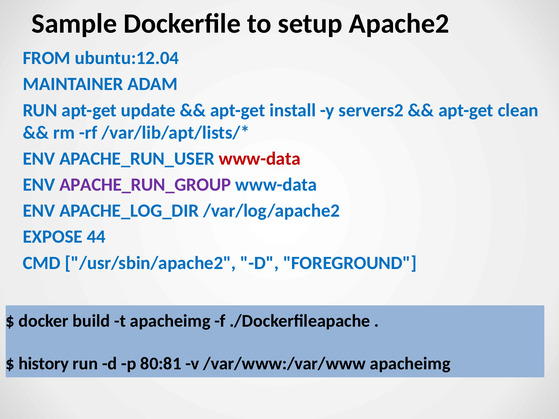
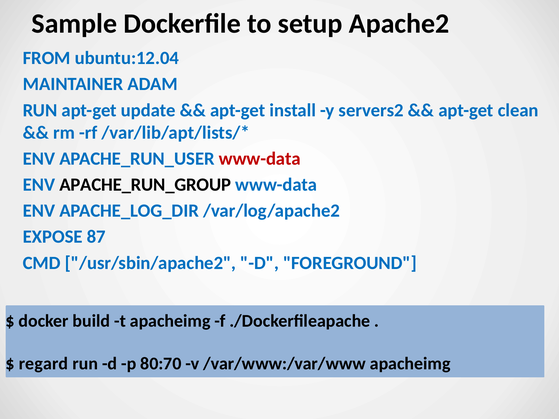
APACHE_RUN_GROUP colour: purple -> black
44: 44 -> 87
history: history -> regard
80:81: 80:81 -> 80:70
